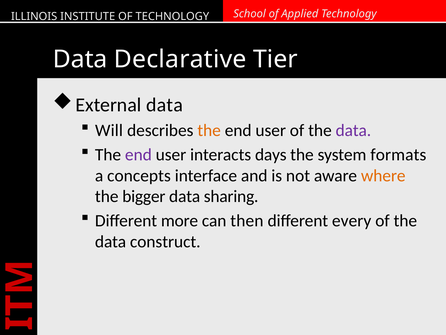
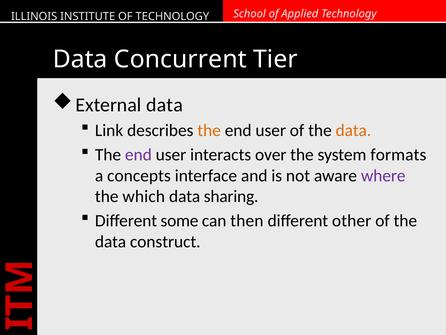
Declarative: Declarative -> Concurrent
Will: Will -> Link
data at (353, 130) colour: purple -> orange
days: days -> over
where colour: orange -> purple
bigger: bigger -> which
more: more -> some
every: every -> other
